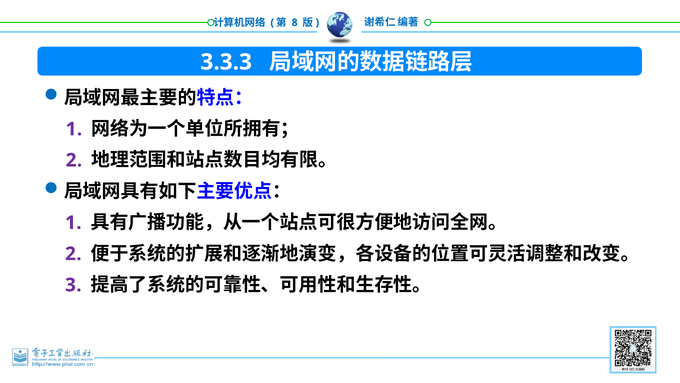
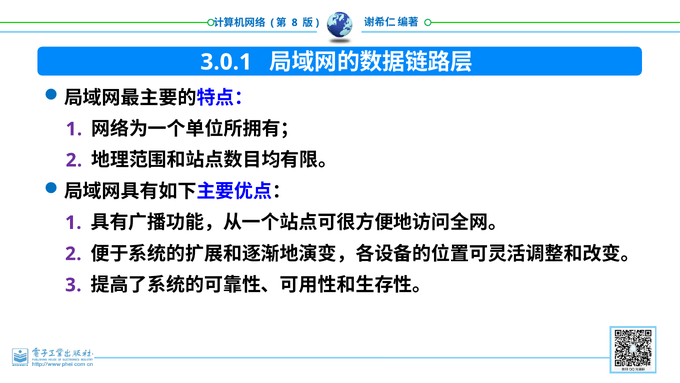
3.3.3: 3.3.3 -> 3.0.1
